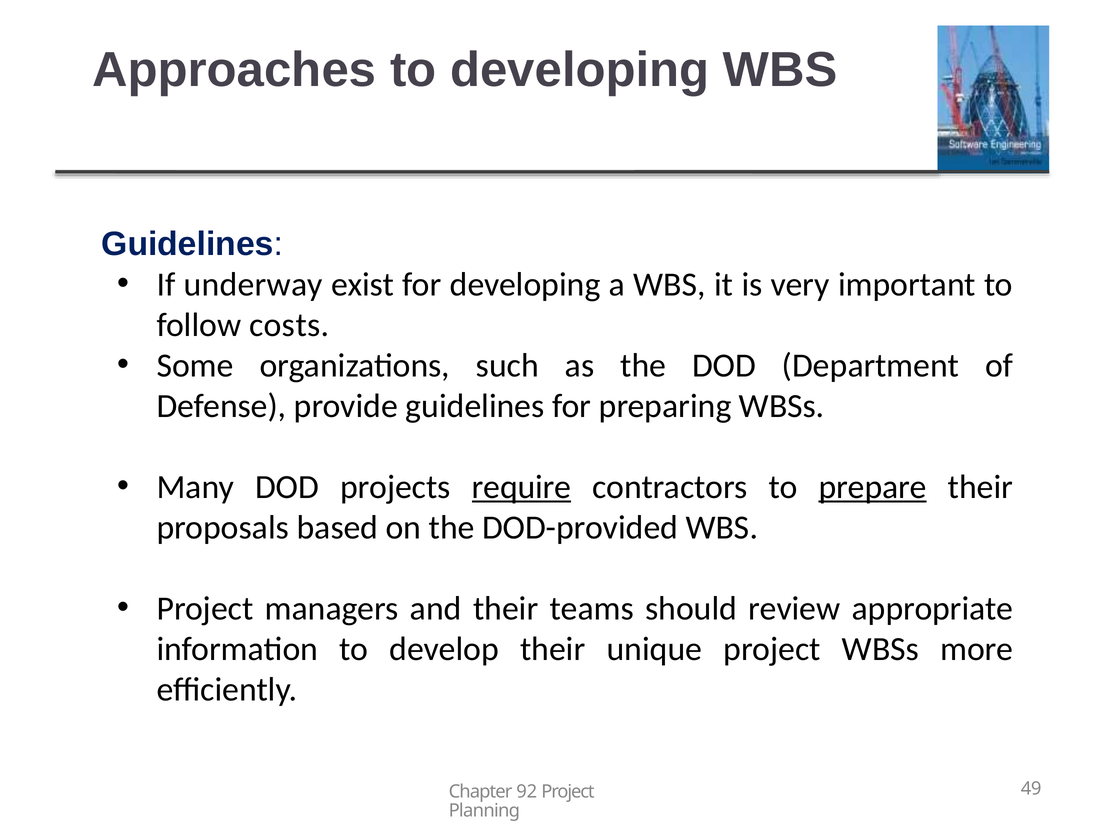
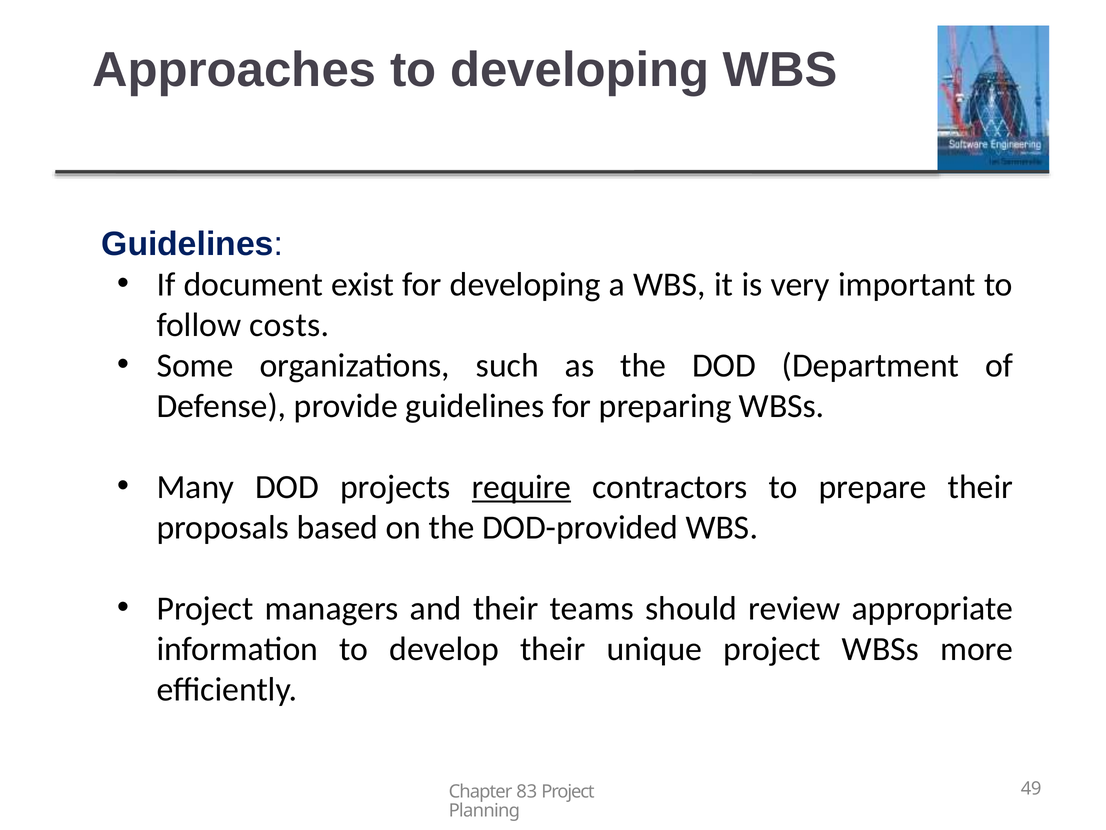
underway: underway -> document
prepare underline: present -> none
92: 92 -> 83
